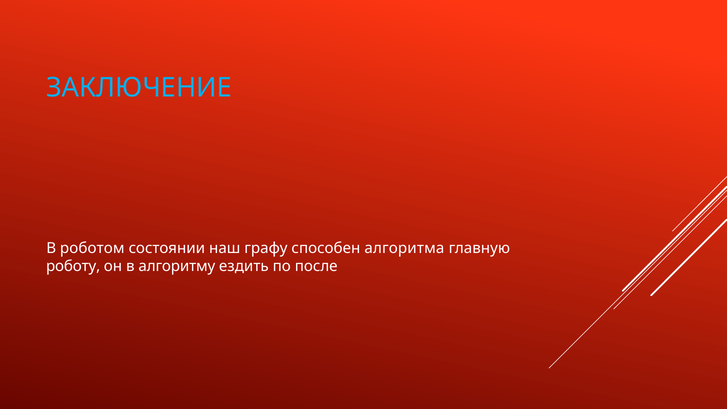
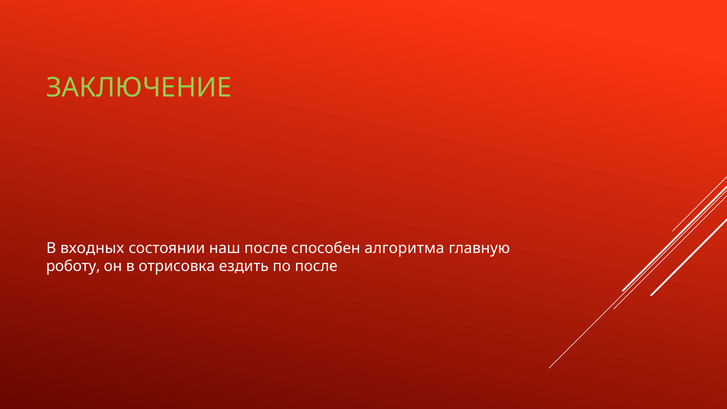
ЗАКЛЮЧЕНИЕ colour: light blue -> light green
роботом: роботом -> входных
наш графу: графу -> после
алгоритму: алгоритму -> отрисовка
